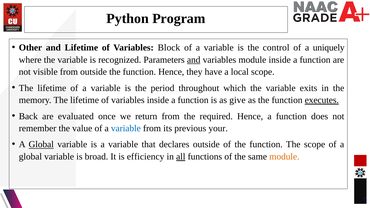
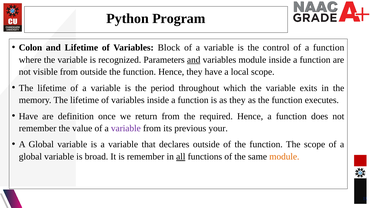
Other: Other -> Colon
of a uniquely: uniquely -> function
as give: give -> they
executes underline: present -> none
Back at (28, 116): Back -> Have
evaluated: evaluated -> definition
variable at (126, 128) colour: blue -> purple
Global at (41, 145) underline: present -> none
is efficiency: efficiency -> remember
